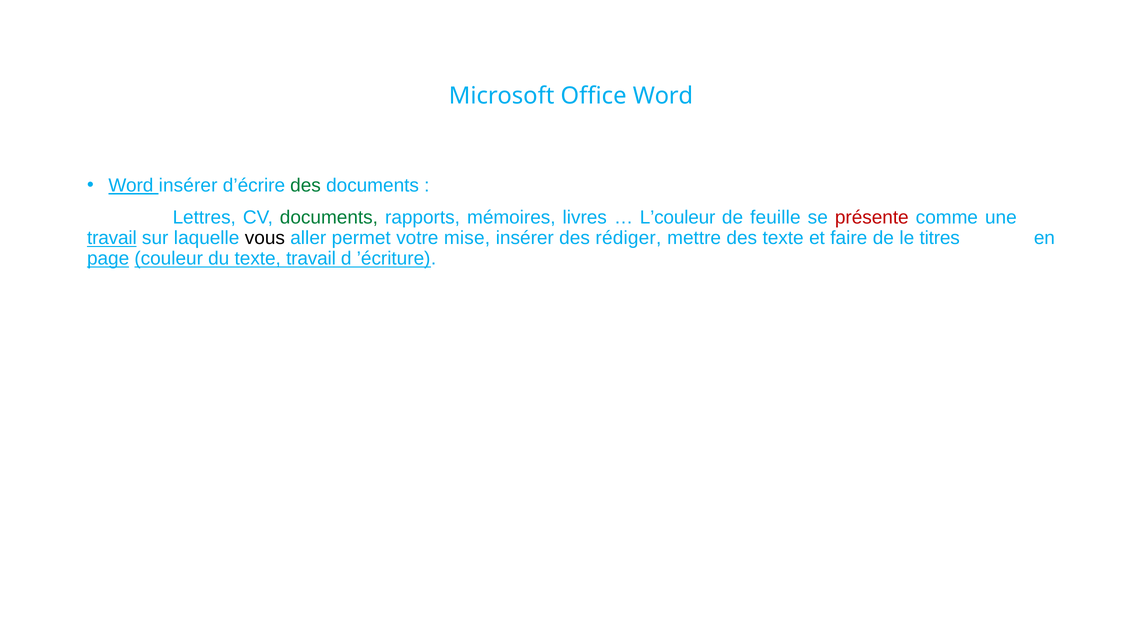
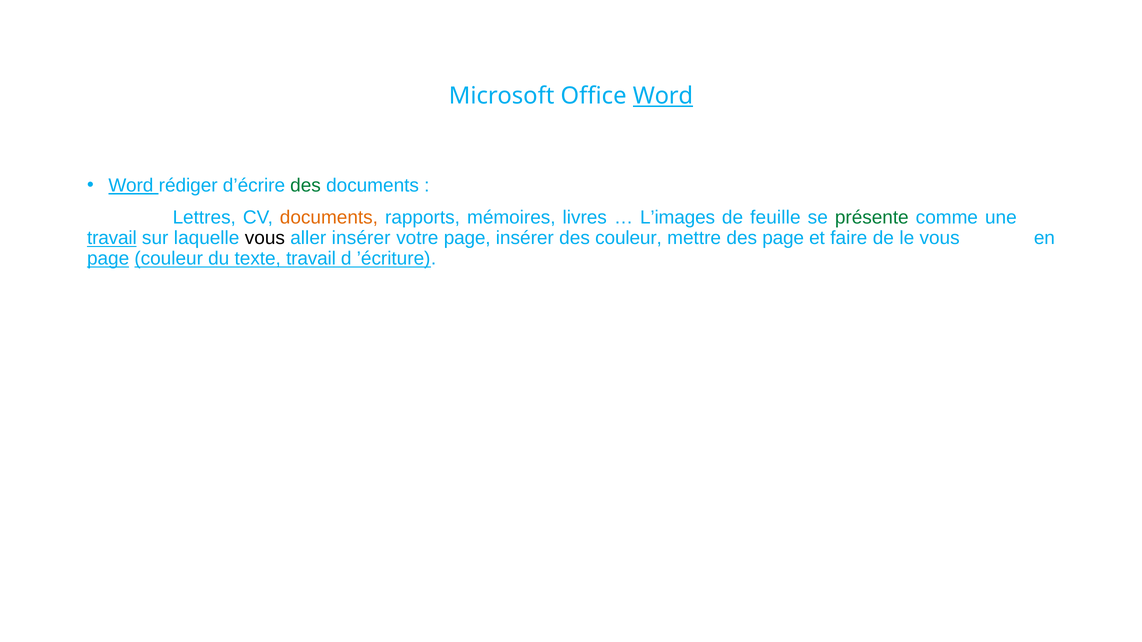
Word at (663, 96) underline: none -> present
Word insérer: insérer -> rédiger
documents at (329, 218) colour: green -> orange
L’couleur: L’couleur -> L’images
présente colour: red -> green
aller permet: permet -> insérer
votre mise: mise -> page
des rédiger: rédiger -> couleur
des texte: texte -> page
le titres: titres -> vous
